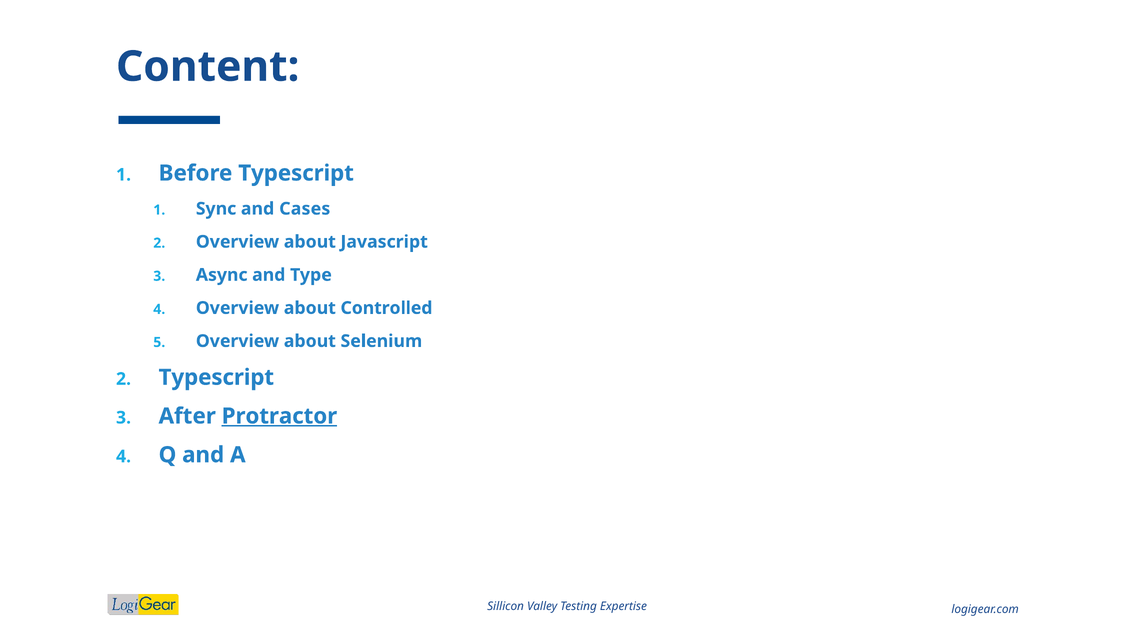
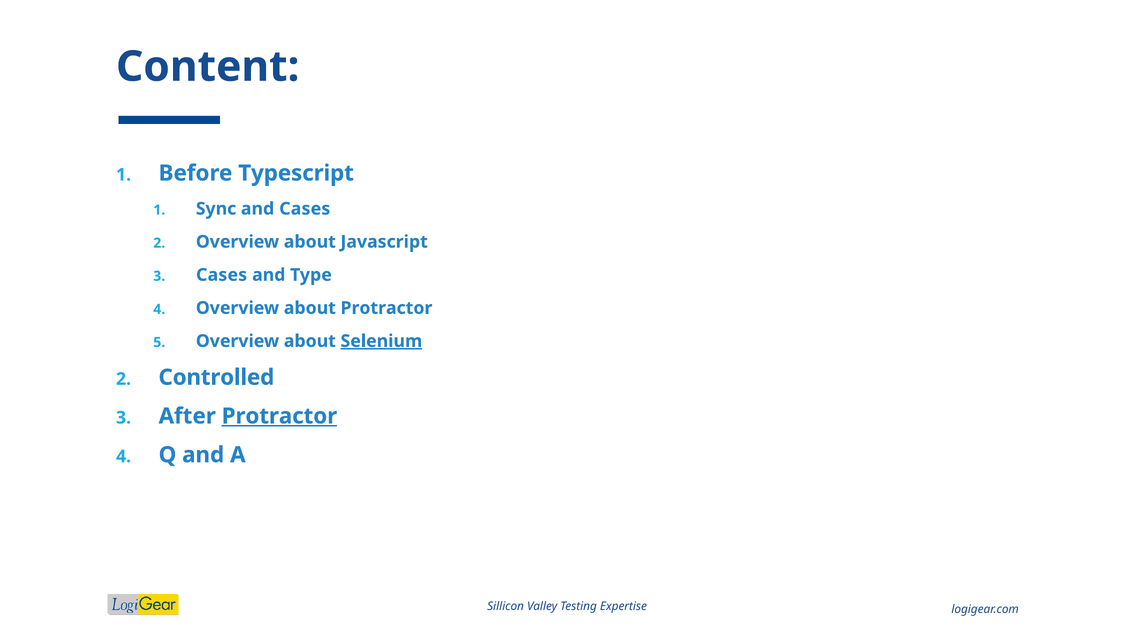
Async at (222, 275): Async -> Cases
about Controlled: Controlled -> Protractor
Selenium underline: none -> present
Typescript at (216, 378): Typescript -> Controlled
